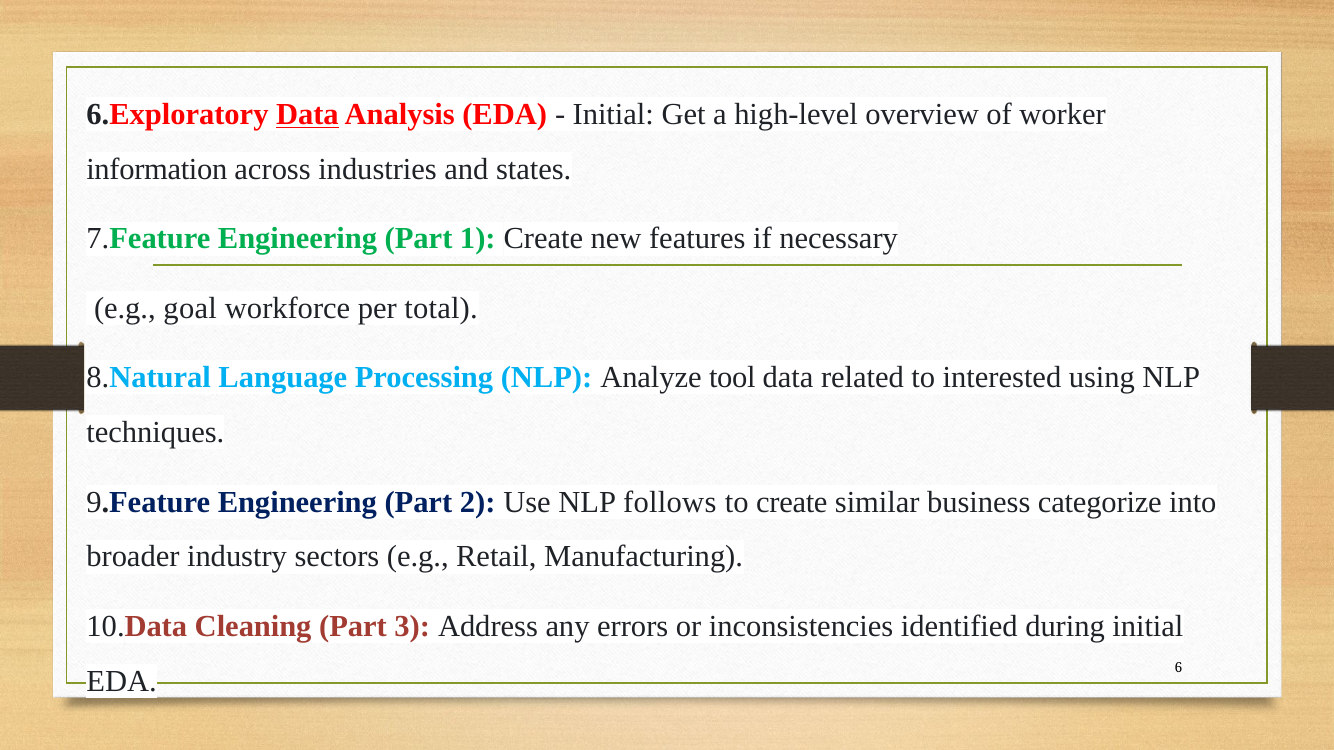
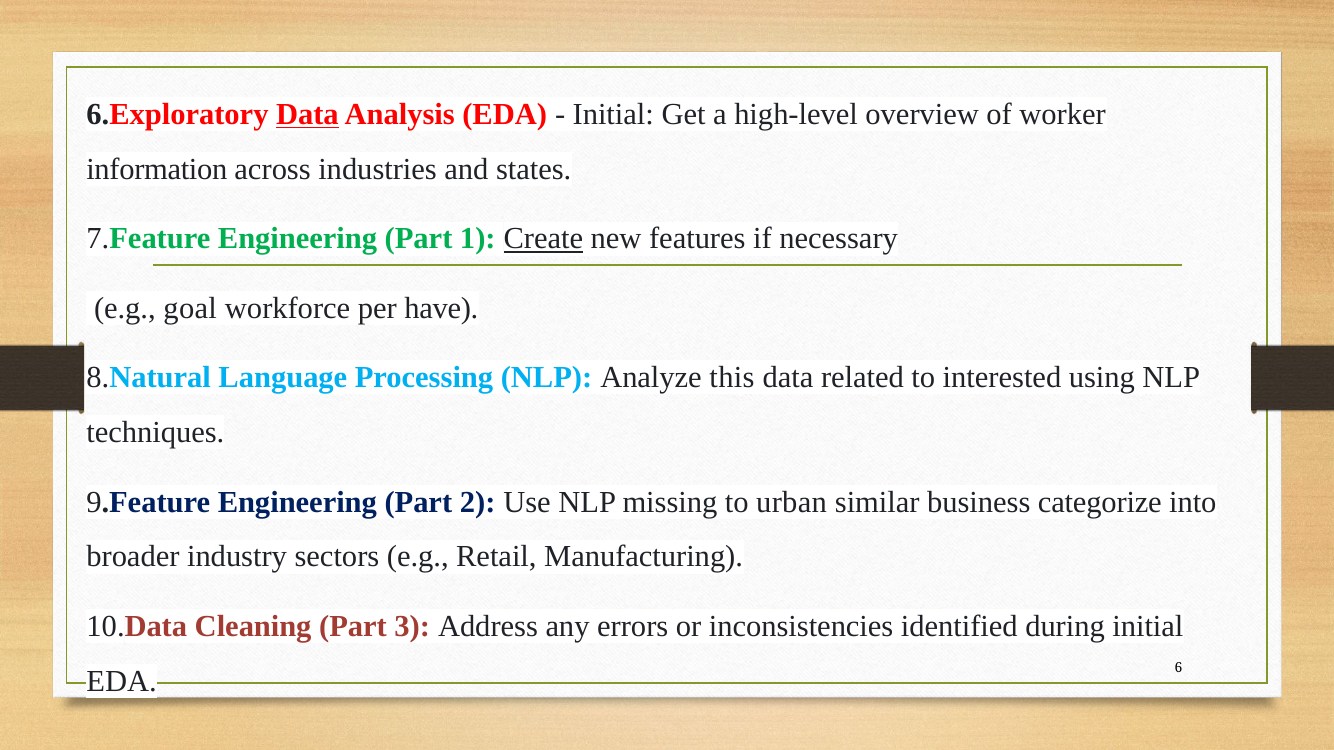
Create at (543, 239) underline: none -> present
total: total -> have
tool: tool -> this
follows: follows -> missing
to create: create -> urban
